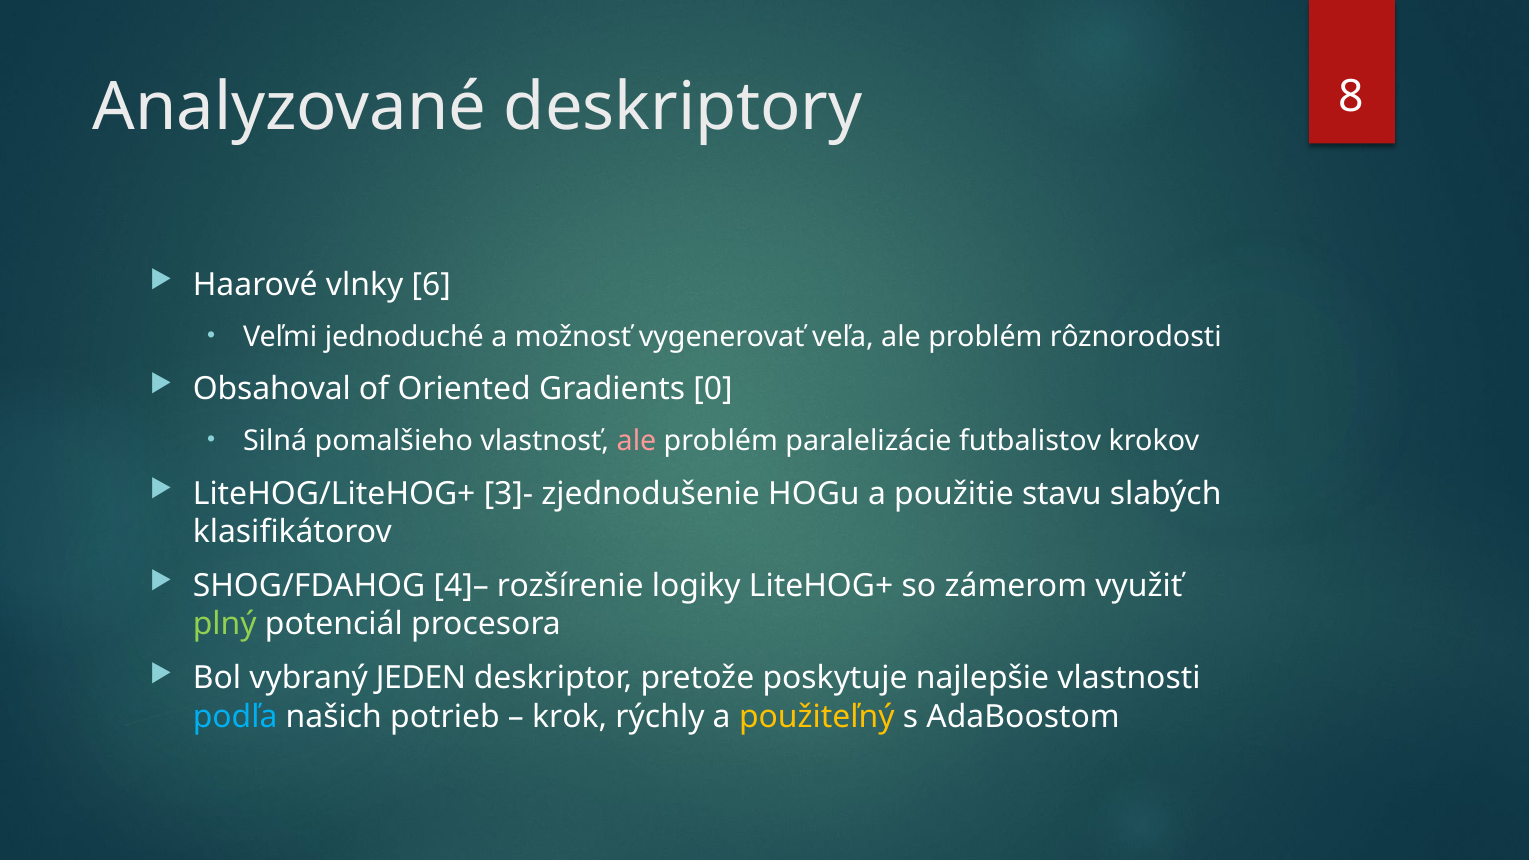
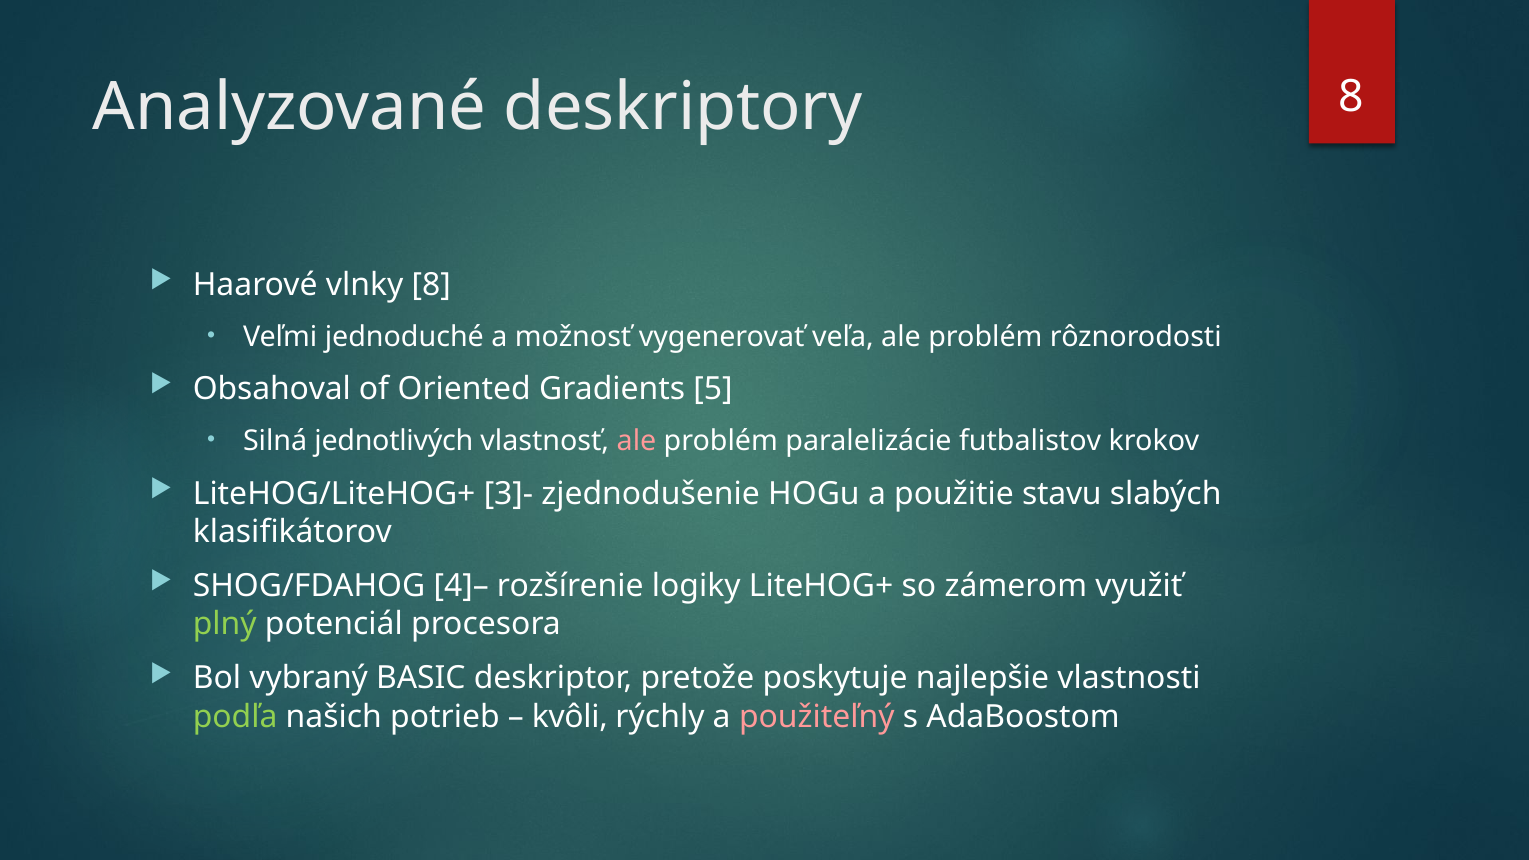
vlnky 6: 6 -> 8
0: 0 -> 5
pomalšieho: pomalšieho -> jednotlivých
JEDEN: JEDEN -> BASIC
podľa colour: light blue -> light green
krok: krok -> kvôli
použiteľný colour: yellow -> pink
